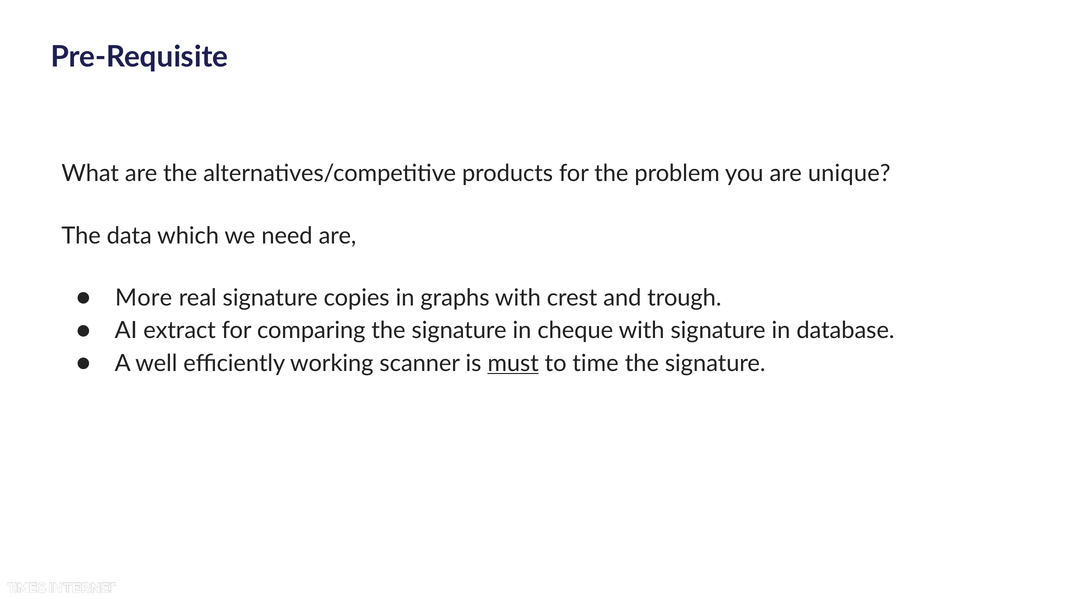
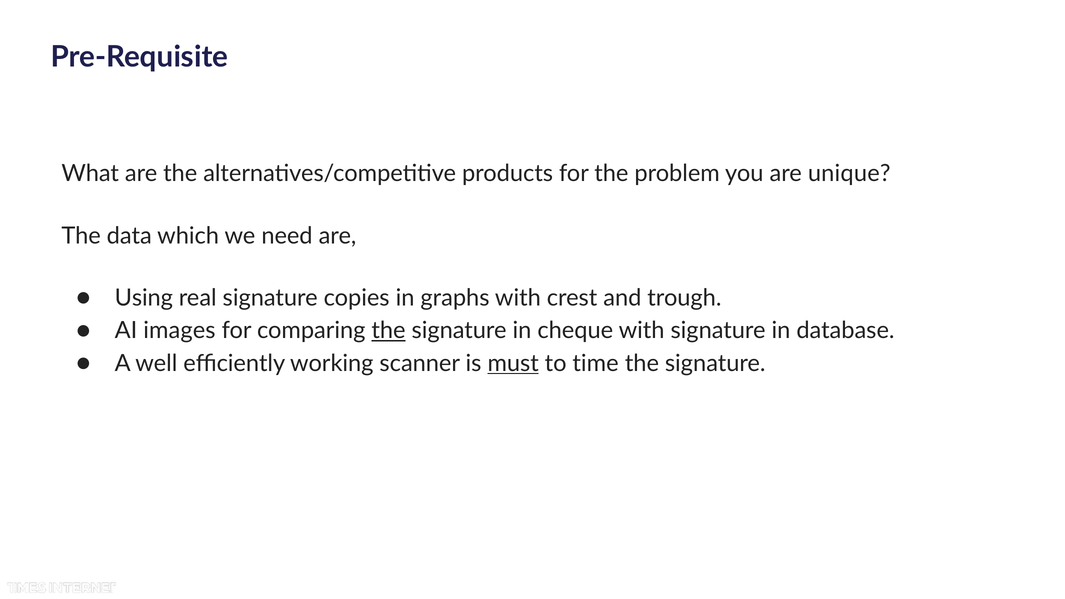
More: More -> Using
extract: extract -> images
the at (389, 331) underline: none -> present
